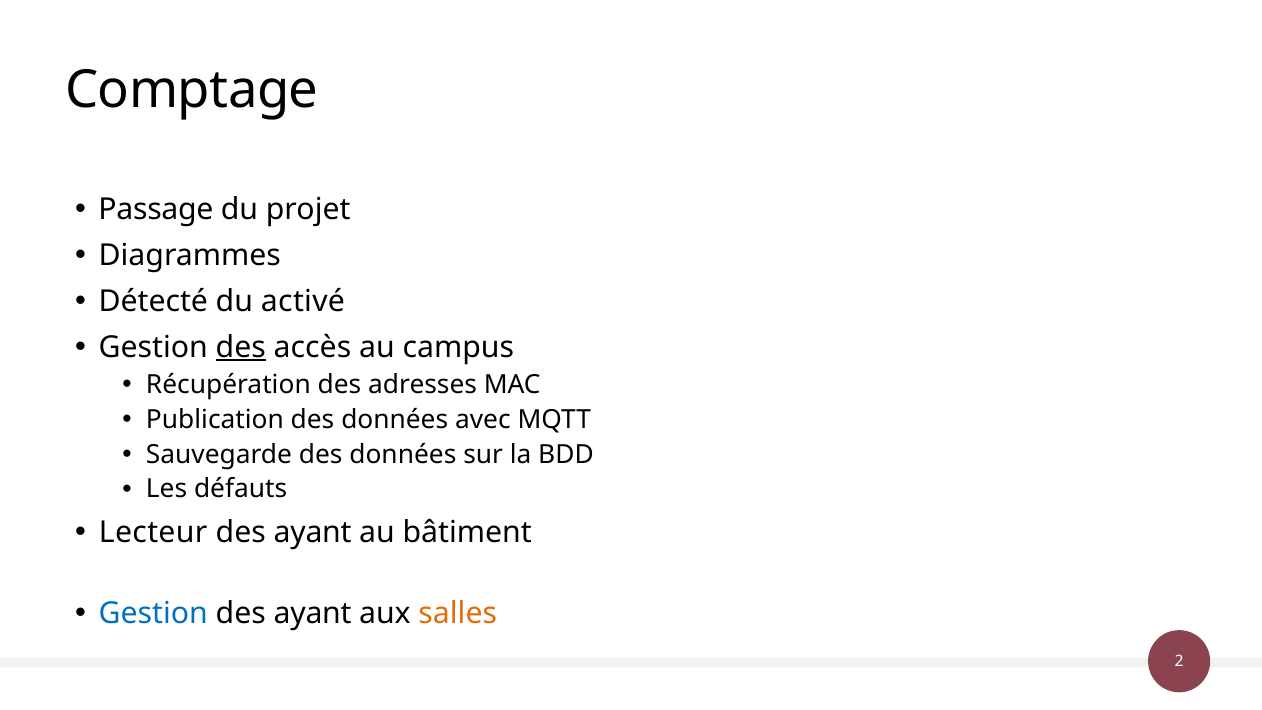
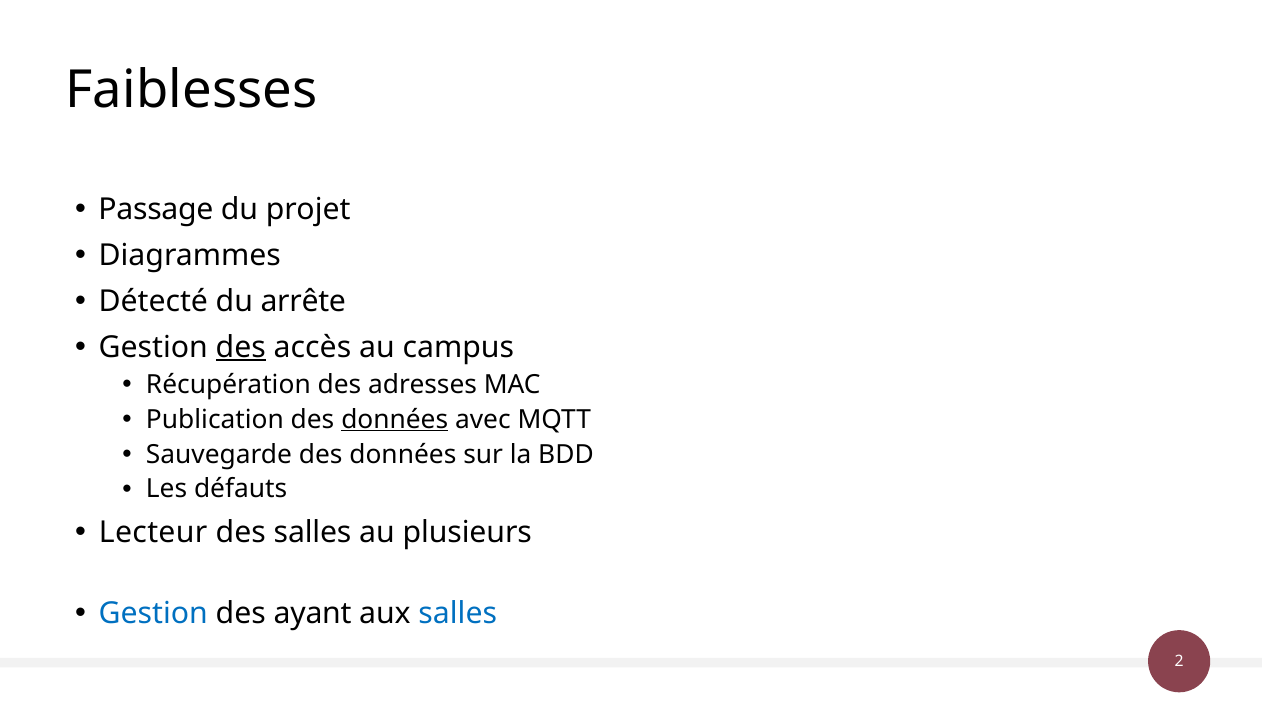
Comptage: Comptage -> Faiblesses
activé: activé -> arrête
données at (395, 419) underline: none -> present
ayant at (313, 533): ayant -> salles
bâtiment: bâtiment -> plusieurs
salles at (458, 614) colour: orange -> blue
